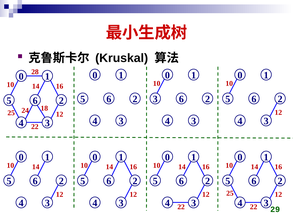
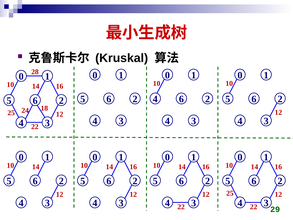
2 3: 3 -> 4
